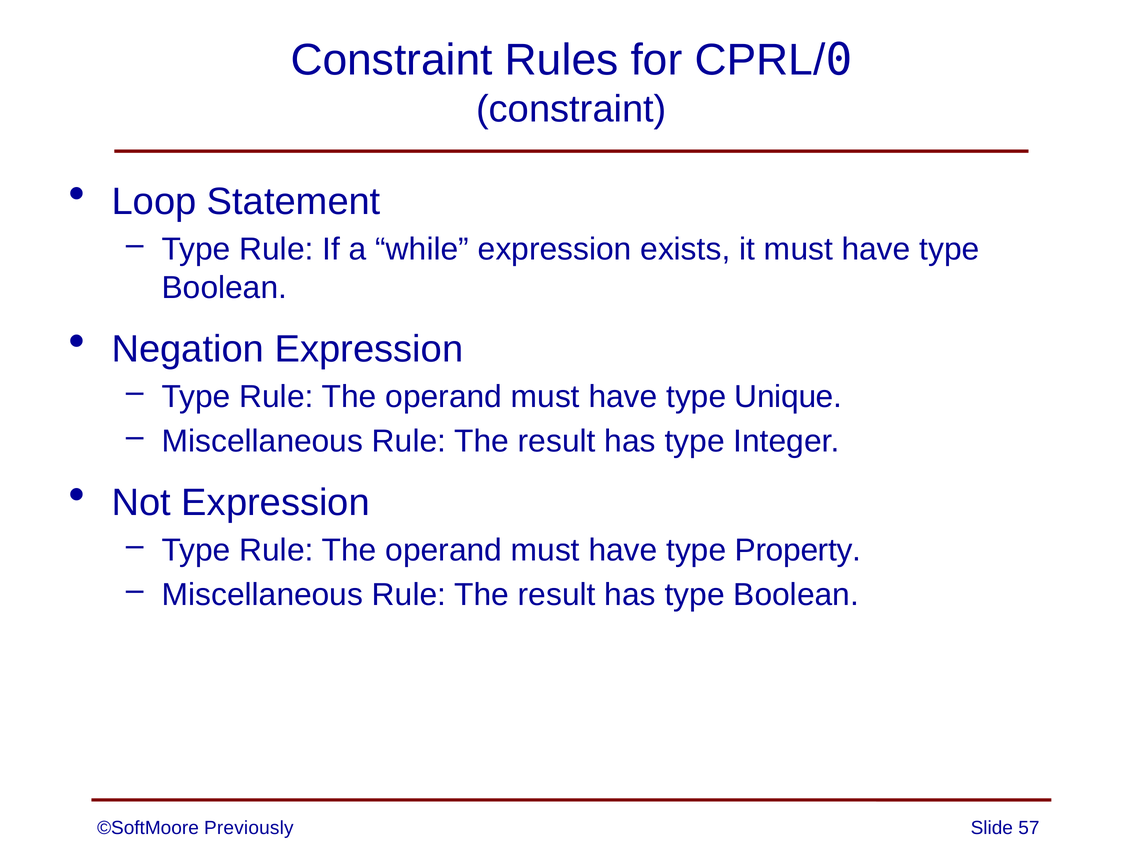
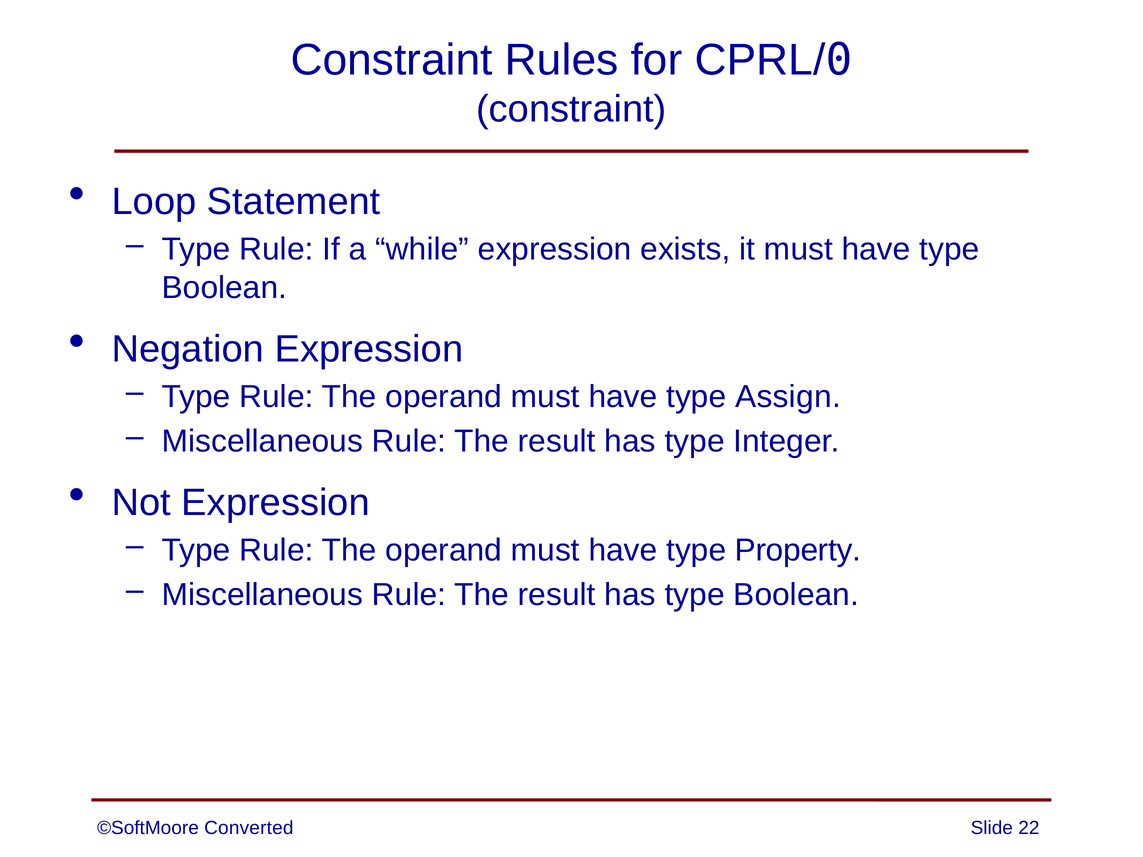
Unique: Unique -> Assign
Previously: Previously -> Converted
57: 57 -> 22
